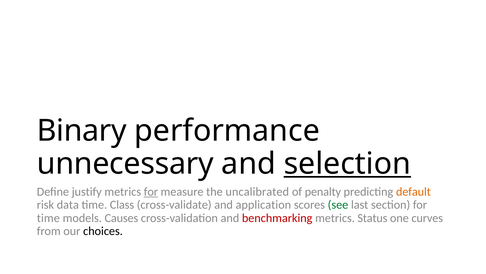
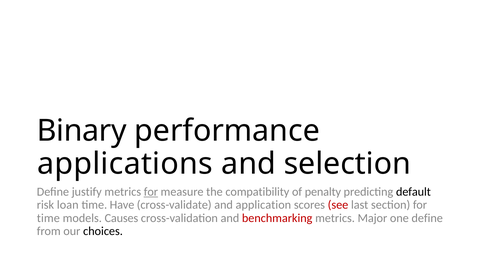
unnecessary: unnecessary -> applications
selection underline: present -> none
uncalibrated: uncalibrated -> compatibility
default colour: orange -> black
data: data -> loan
Class: Class -> Have
see colour: green -> red
Status: Status -> Major
one curves: curves -> define
